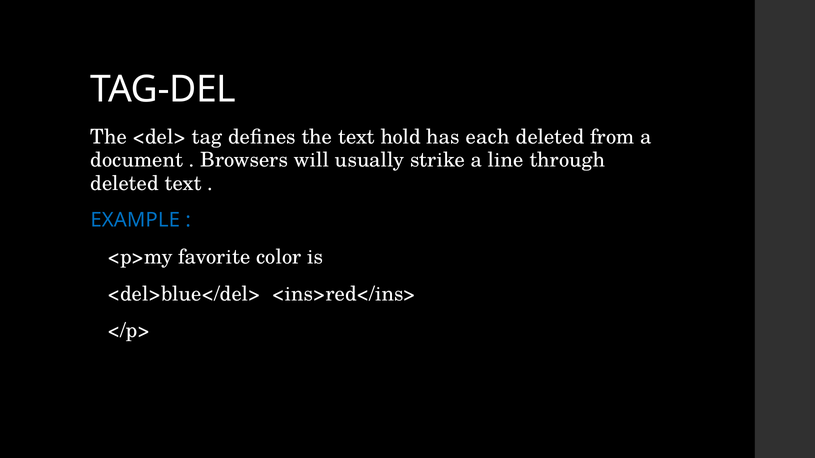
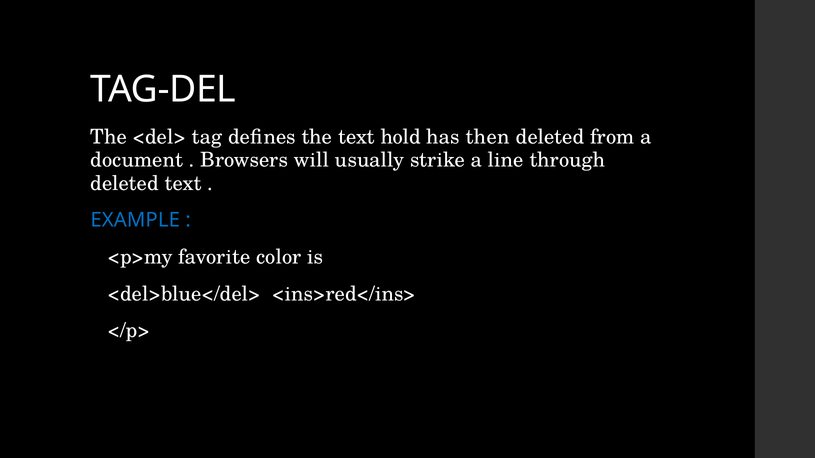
each: each -> then
